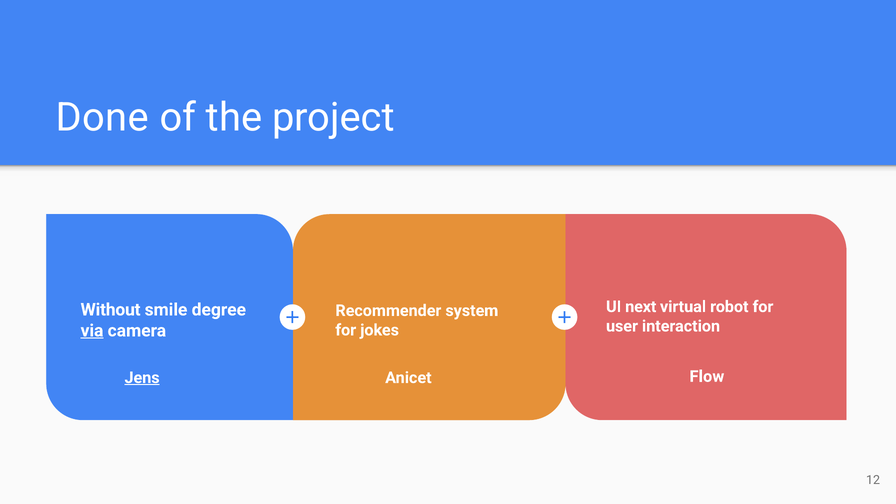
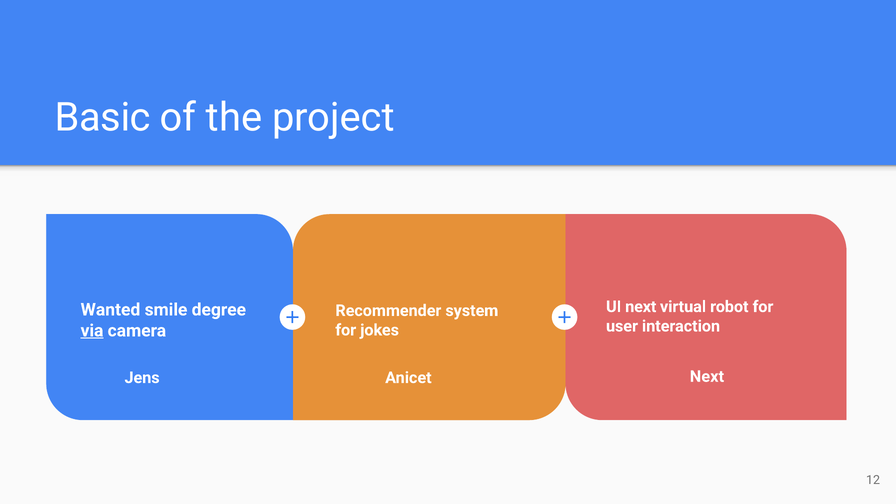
Done: Done -> Basic
Without: Without -> Wanted
Jens underline: present -> none
Anicet Flow: Flow -> Next
